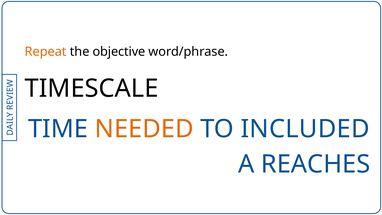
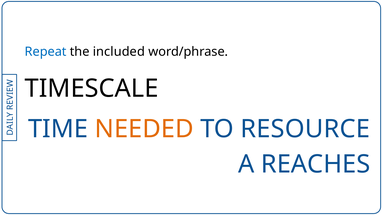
Repeat colour: orange -> blue
objective: objective -> included
INCLUDED: INCLUDED -> RESOURCE
